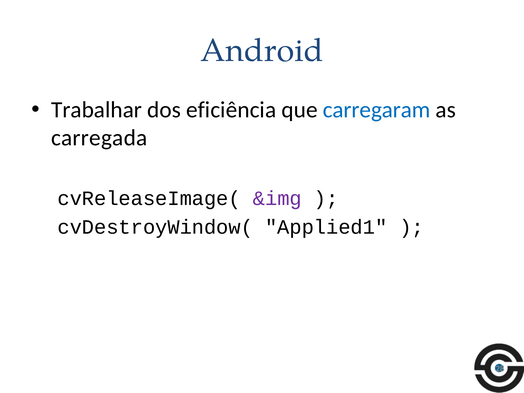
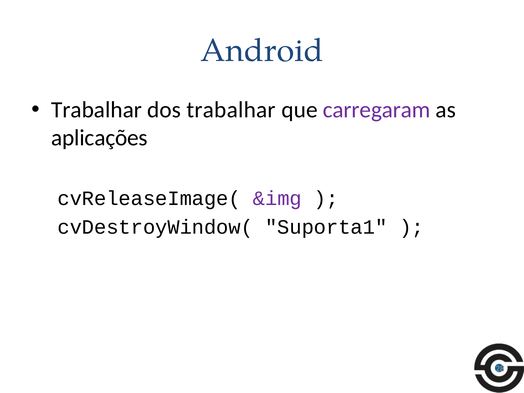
dos eficiência: eficiência -> trabalhar
carregaram colour: blue -> purple
carregada: carregada -> aplicações
Applied1: Applied1 -> Suporta1
